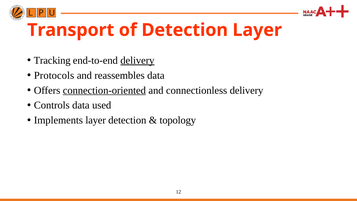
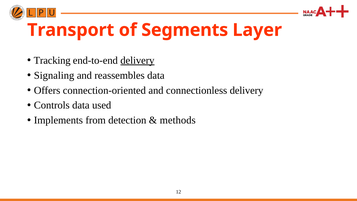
of Detection: Detection -> Segments
Protocols: Protocols -> Signaling
connection-oriented underline: present -> none
Implements layer: layer -> from
topology: topology -> methods
